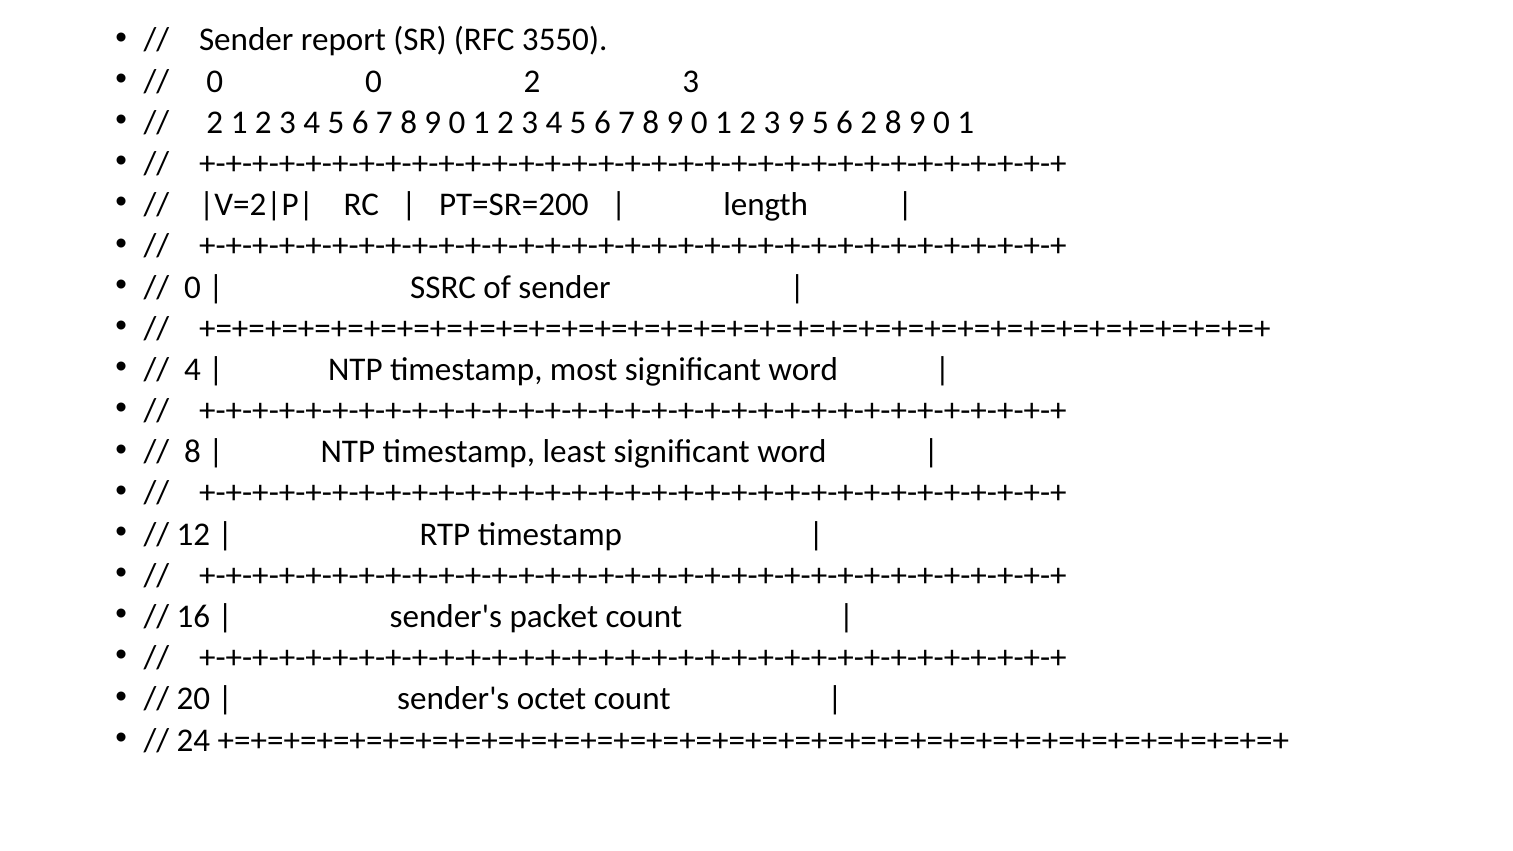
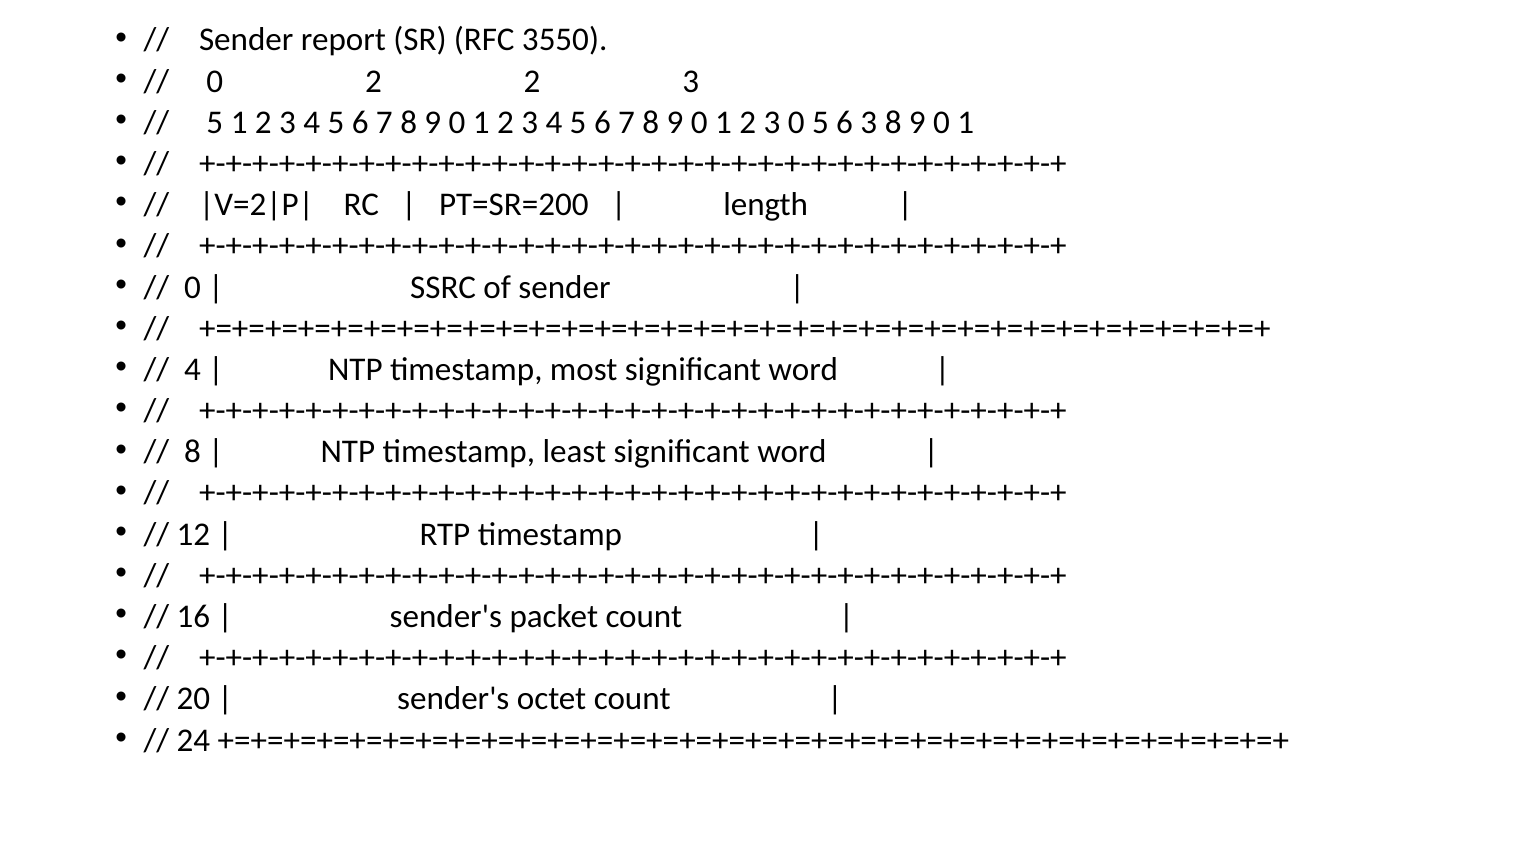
0 0: 0 -> 2
2 at (215, 122): 2 -> 5
3 9: 9 -> 0
6 2: 2 -> 3
